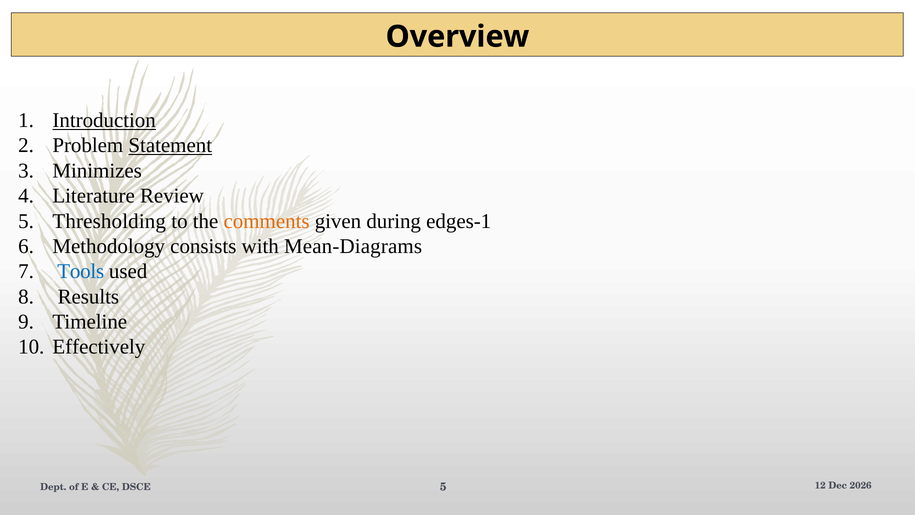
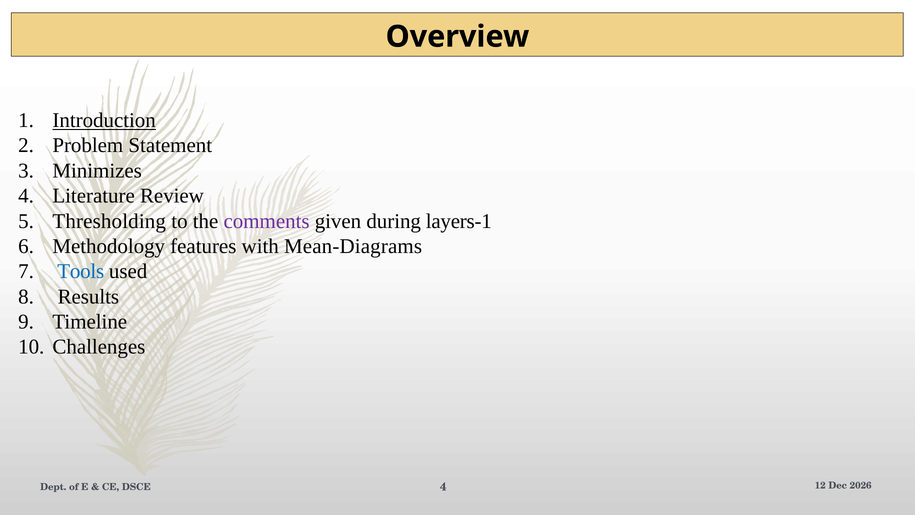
Statement underline: present -> none
comments colour: orange -> purple
edges-1: edges-1 -> layers-1
consists: consists -> features
Effectively: Effectively -> Challenges
DSCE 5: 5 -> 4
